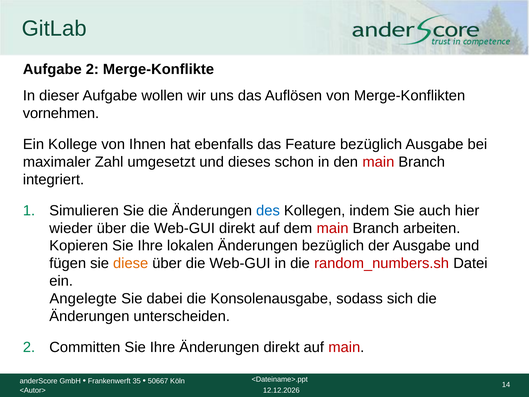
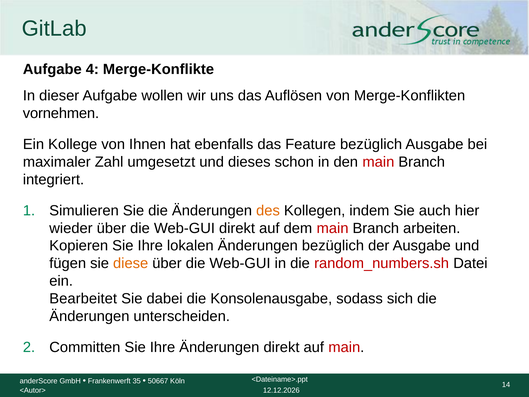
Aufgabe 2: 2 -> 4
des colour: blue -> orange
Angelegte: Angelegte -> Bearbeitet
